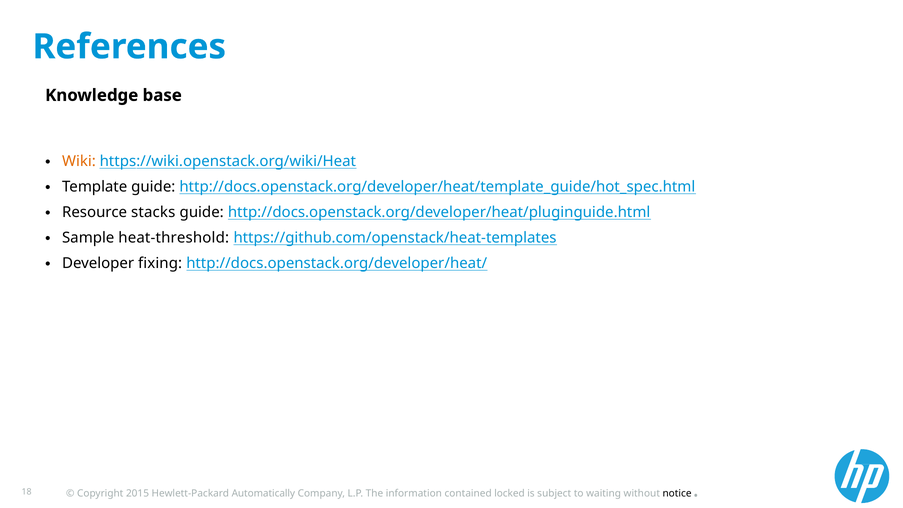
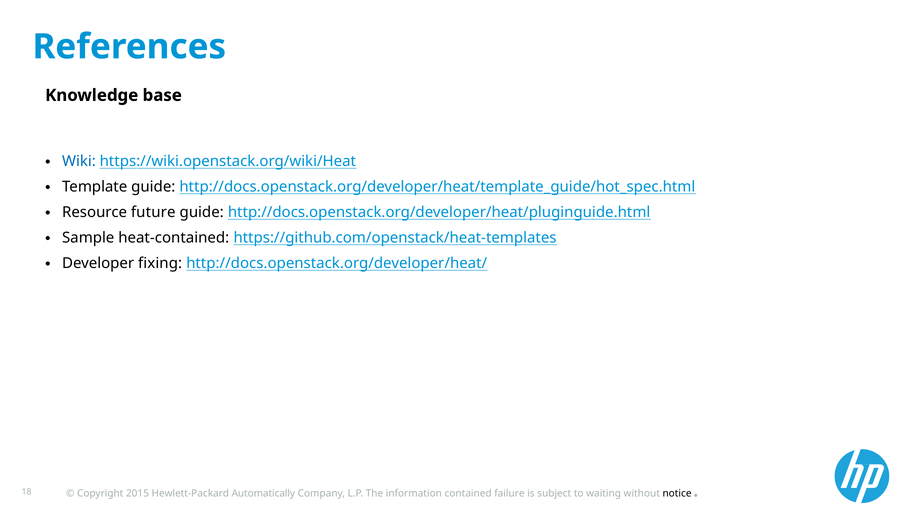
Wiki colour: orange -> blue
stacks: stacks -> future
heat-threshold: heat-threshold -> heat-contained
locked: locked -> failure
